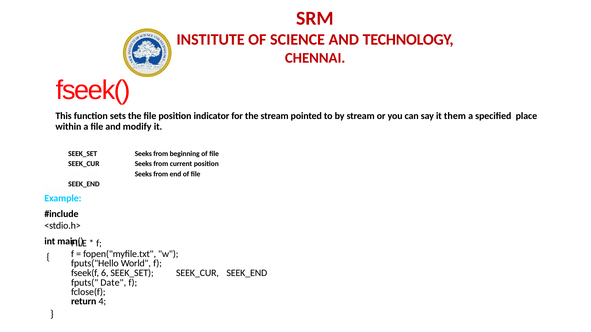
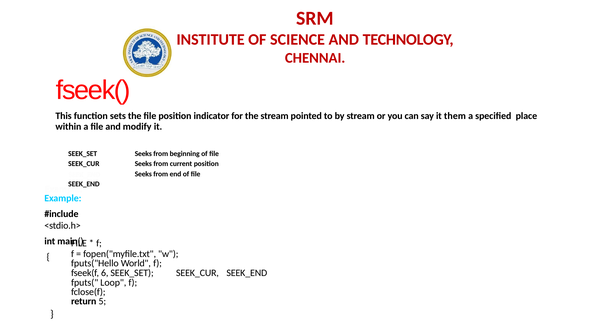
Date: Date -> Loop
4: 4 -> 5
